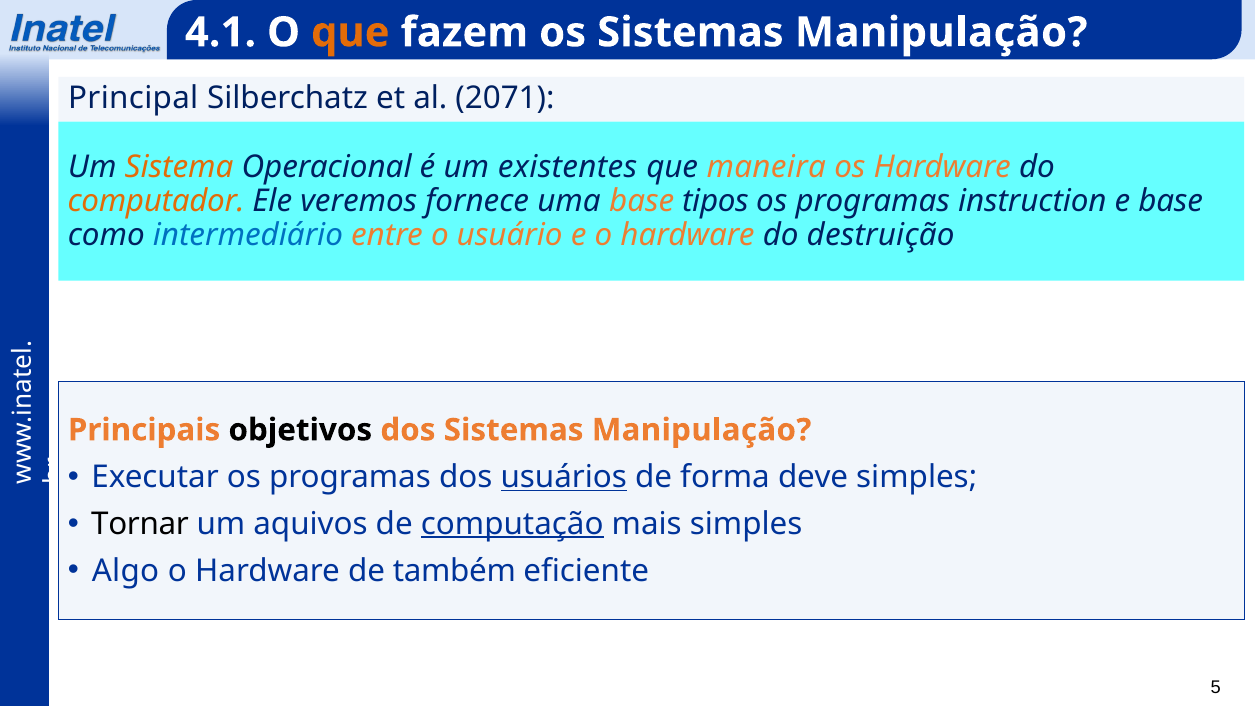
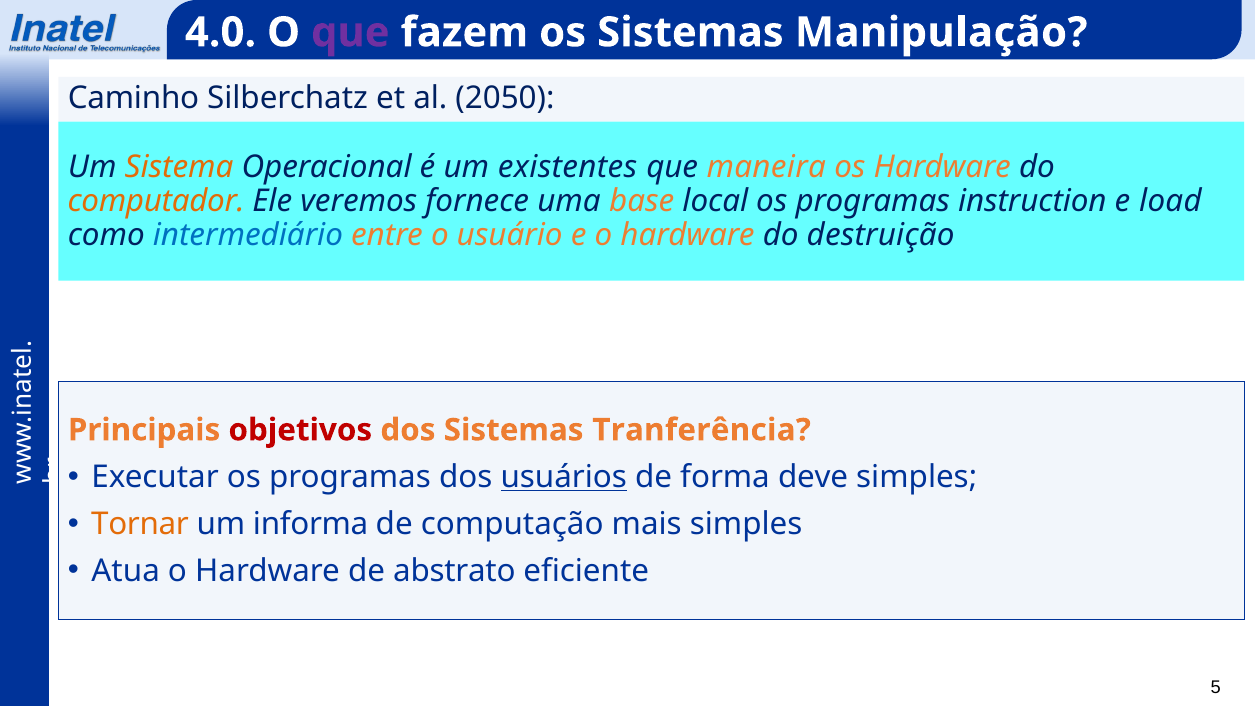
4.1: 4.1 -> 4.0
que at (350, 33) colour: orange -> purple
Principal: Principal -> Caminho
2071: 2071 -> 2050
tipos: tipos -> local
e base: base -> load
objetivos colour: black -> red
dos Sistemas Manipulação: Manipulação -> Tranferência
Tornar colour: black -> orange
aquivos: aquivos -> informa
computação underline: present -> none
Algo: Algo -> Atua
também: também -> abstrato
